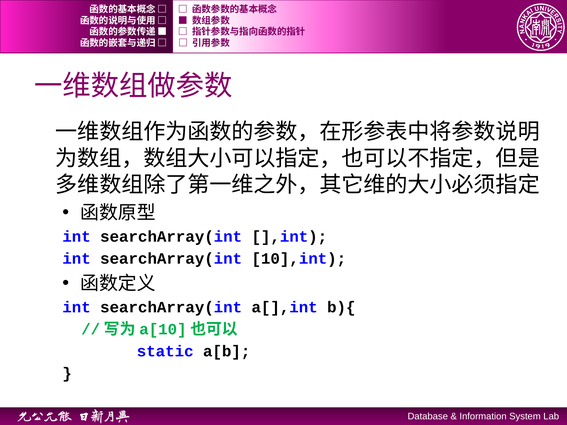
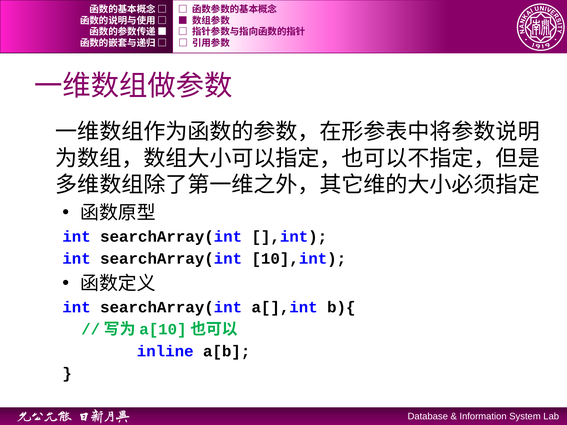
static: static -> inline
